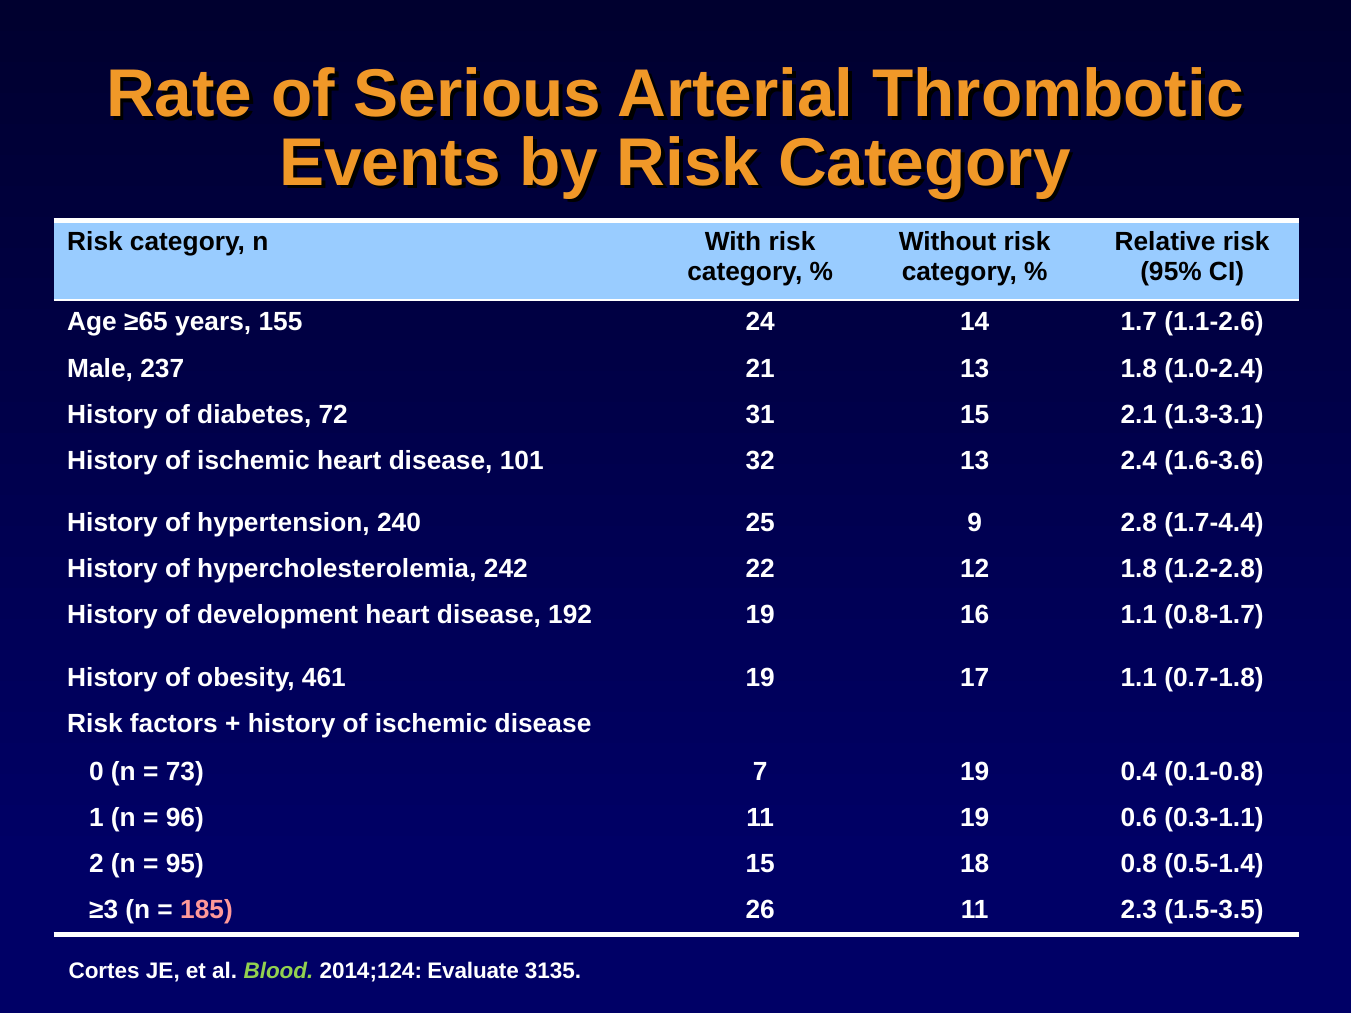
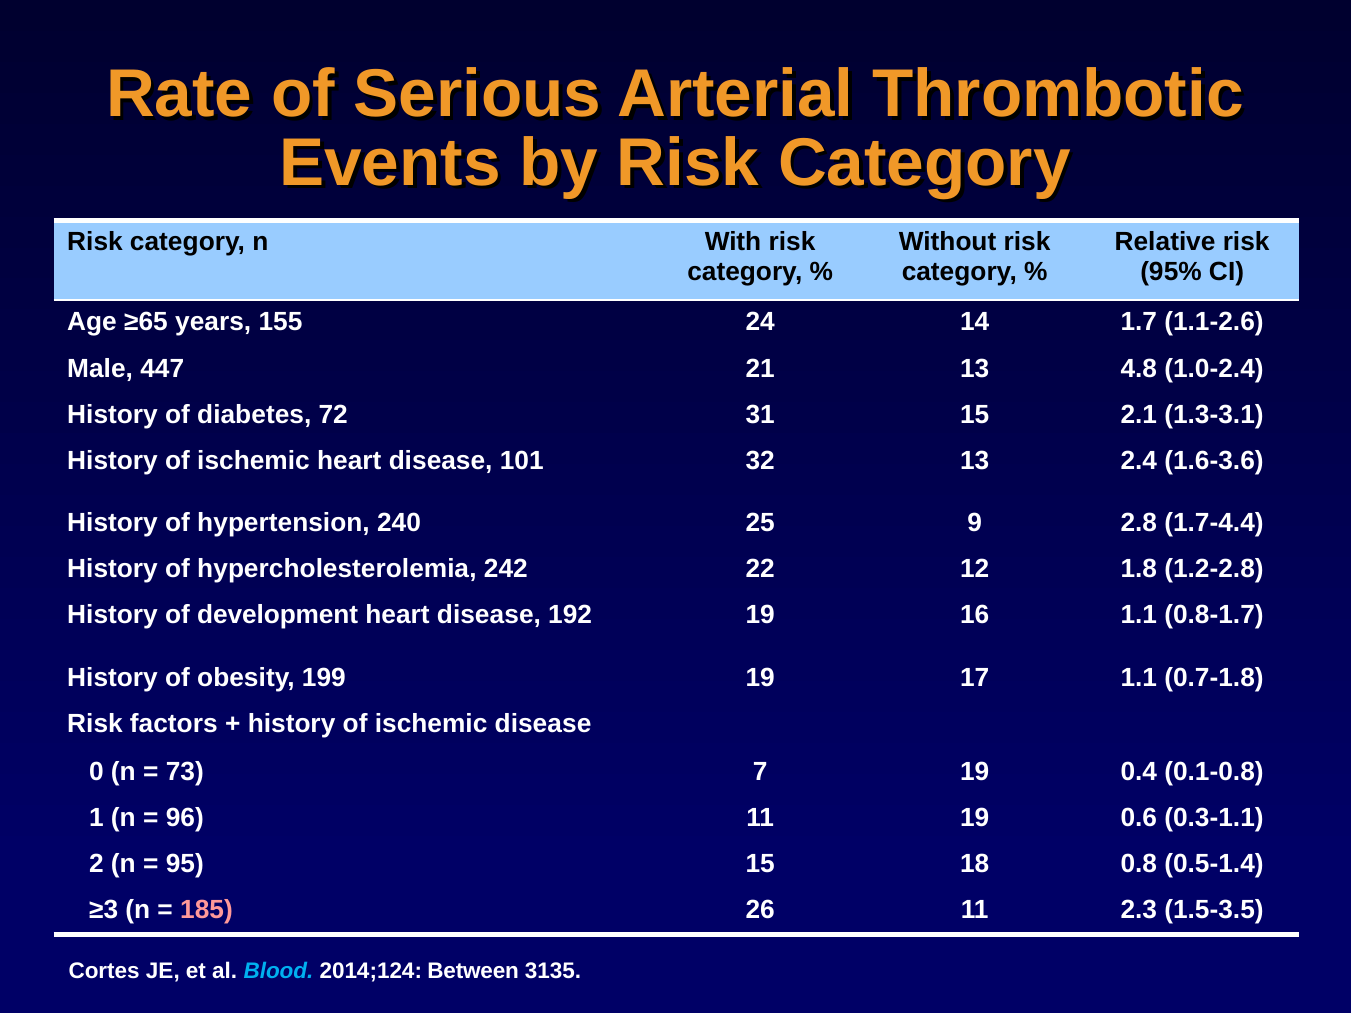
237: 237 -> 447
13 1.8: 1.8 -> 4.8
461: 461 -> 199
Blood colour: light green -> light blue
Evaluate: Evaluate -> Between
